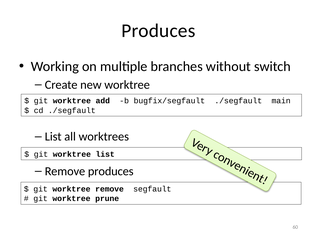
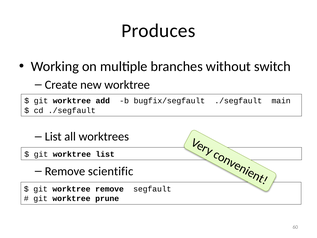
Remove produces: produces -> scientific
